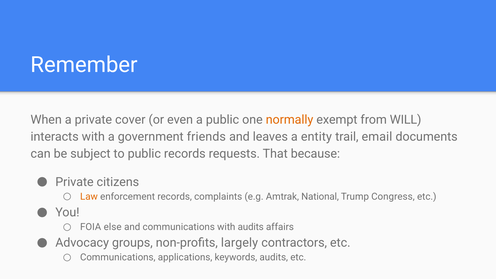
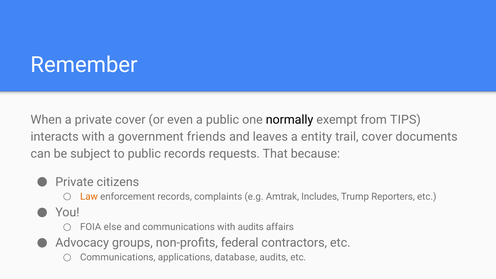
normally colour: orange -> black
WILL: WILL -> TIPS
trail email: email -> cover
National: National -> Includes
Congress: Congress -> Reporters
largely: largely -> federal
keywords: keywords -> database
